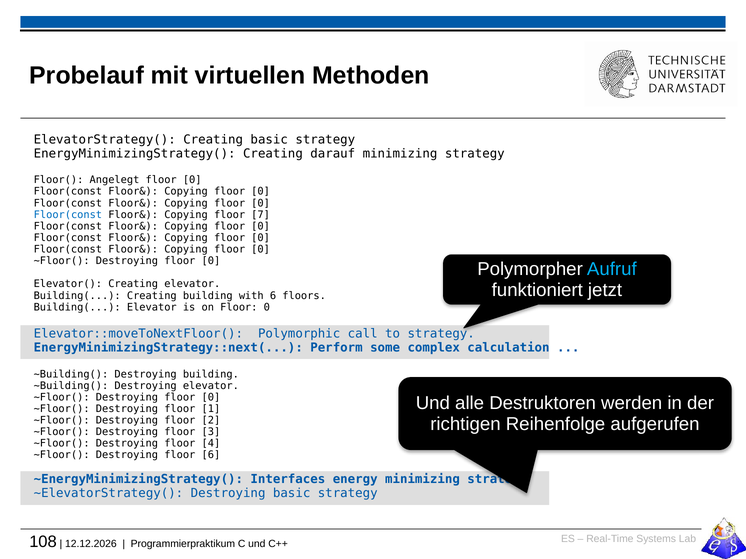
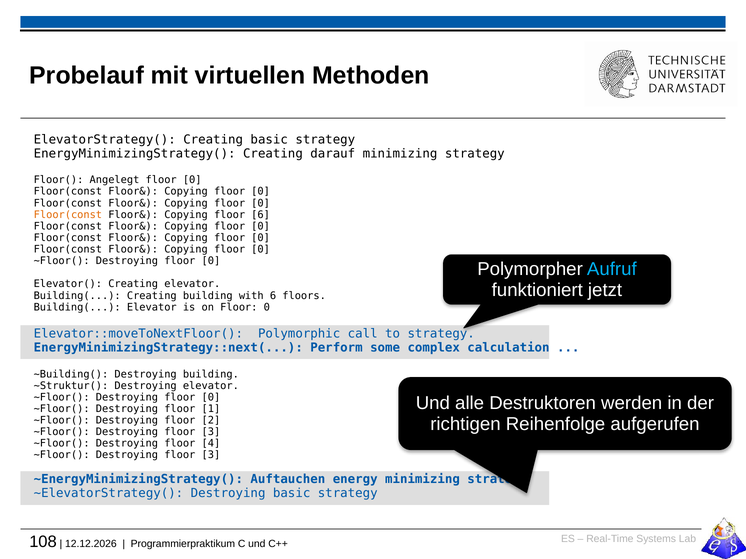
Floor(const at (68, 215) colour: blue -> orange
floor 7: 7 -> 6
~Building( at (71, 386): ~Building( -> ~Struktur(
6 at (211, 455): 6 -> 3
Interfaces: Interfaces -> Auftauchen
